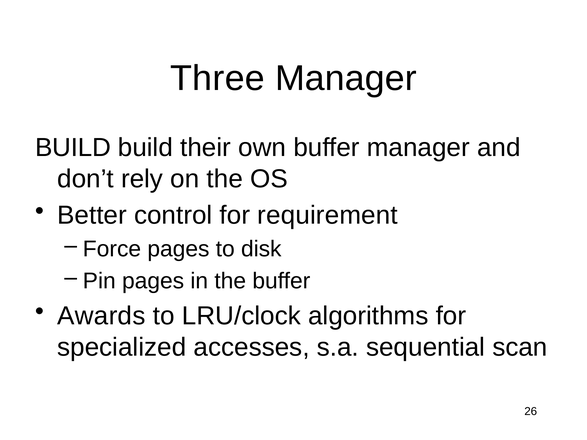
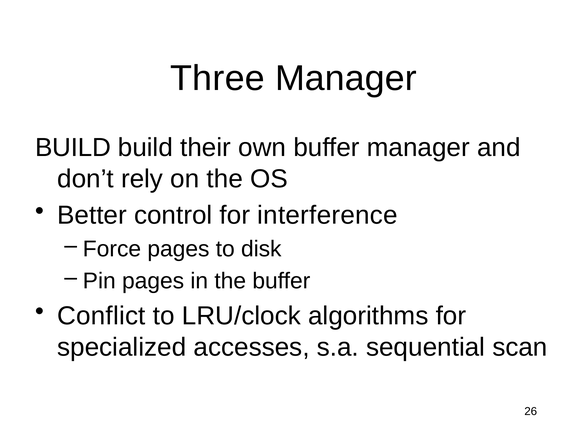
requirement: requirement -> interference
Awards: Awards -> Conflict
